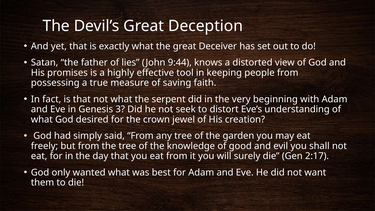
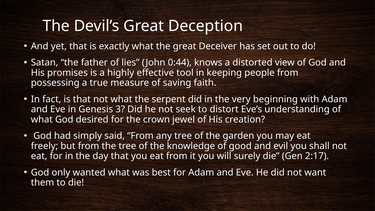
9:44: 9:44 -> 0:44
